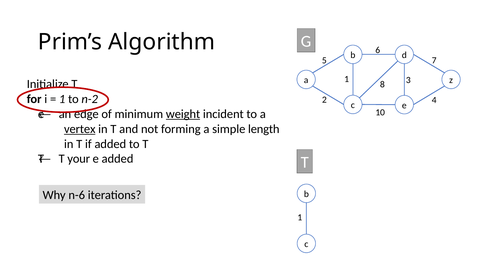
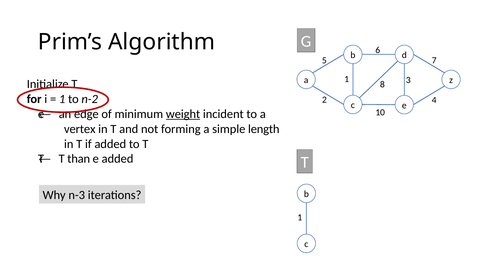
vertex underline: present -> none
your: your -> than
n-6: n-6 -> n-3
